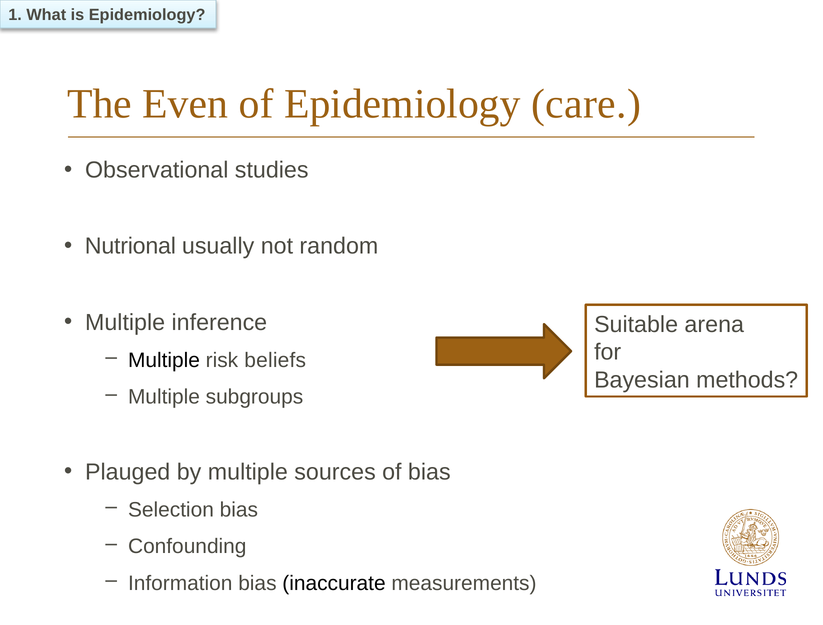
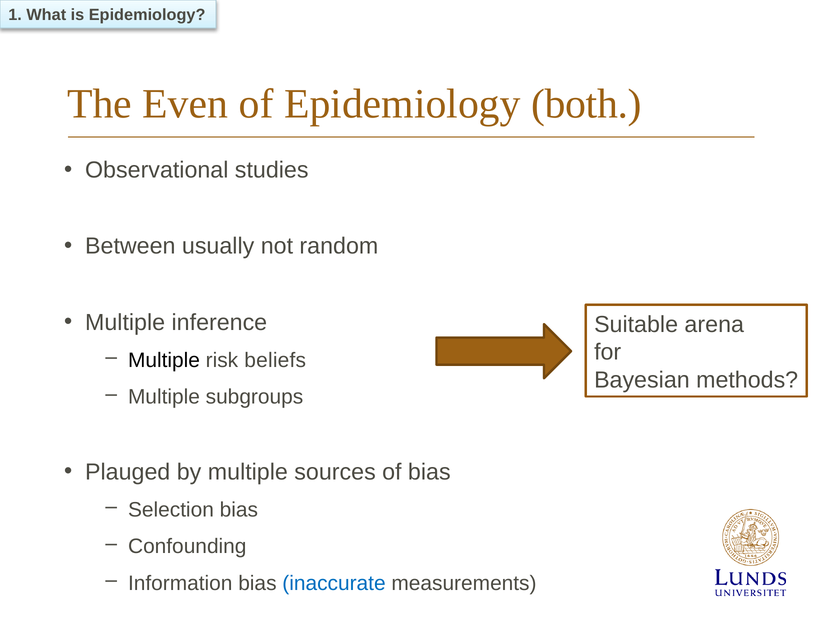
care: care -> both
Nutrional: Nutrional -> Between
inaccurate colour: black -> blue
